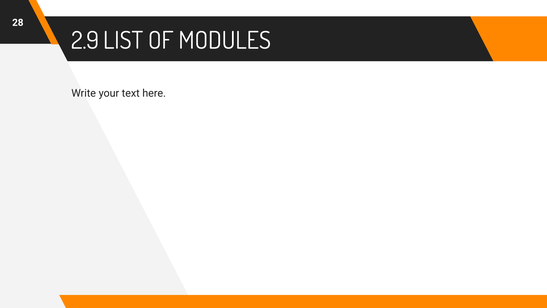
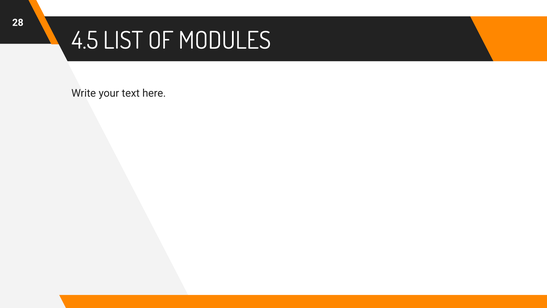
2.9: 2.9 -> 4.5
